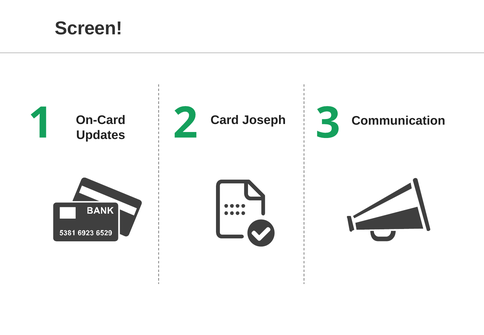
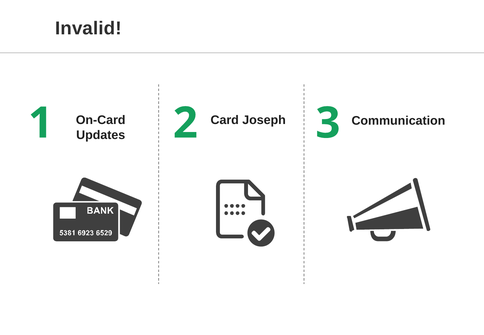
Screen: Screen -> Invalid
